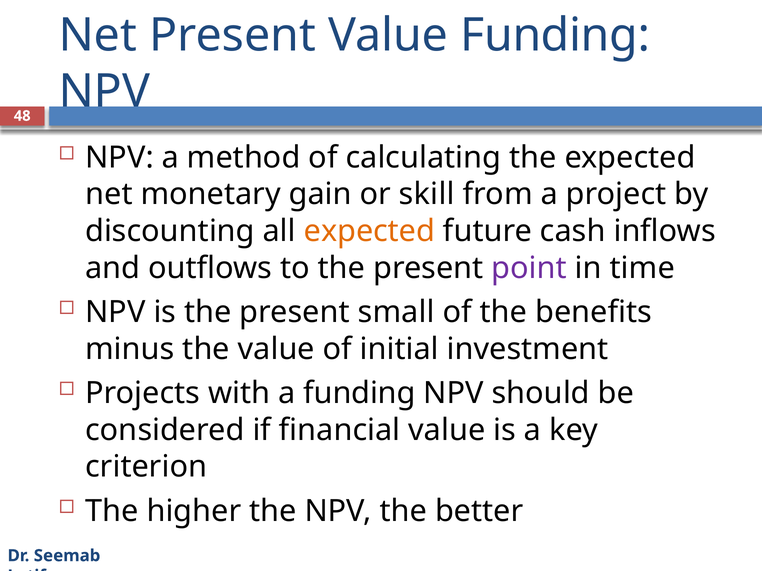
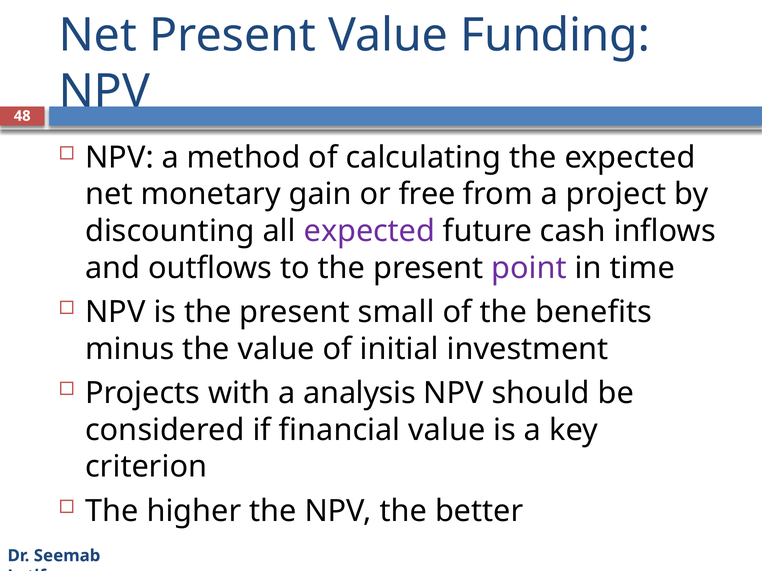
skill: skill -> free
expected at (369, 231) colour: orange -> purple
a funding: funding -> analysis
